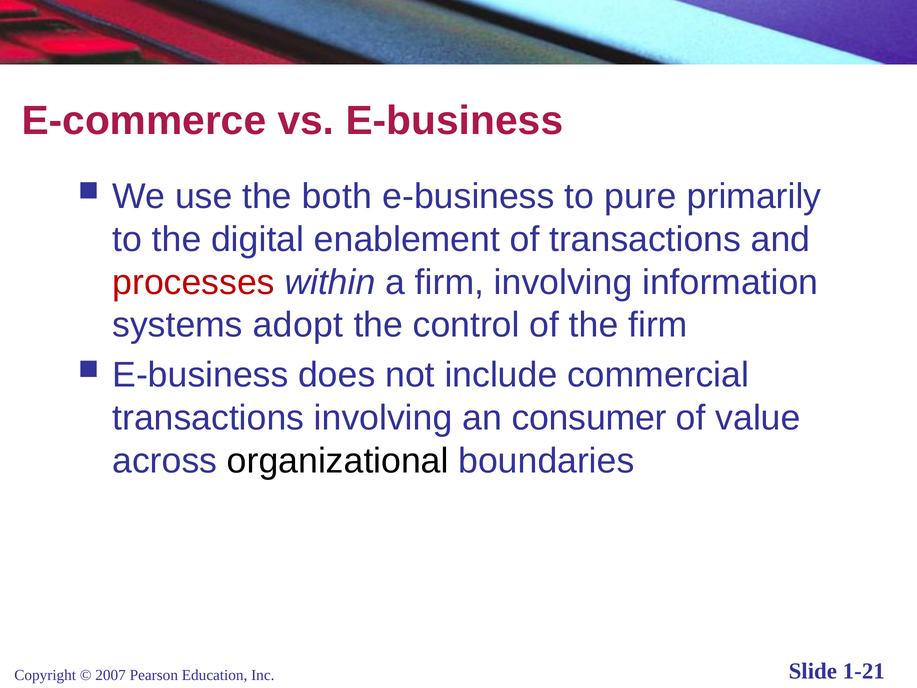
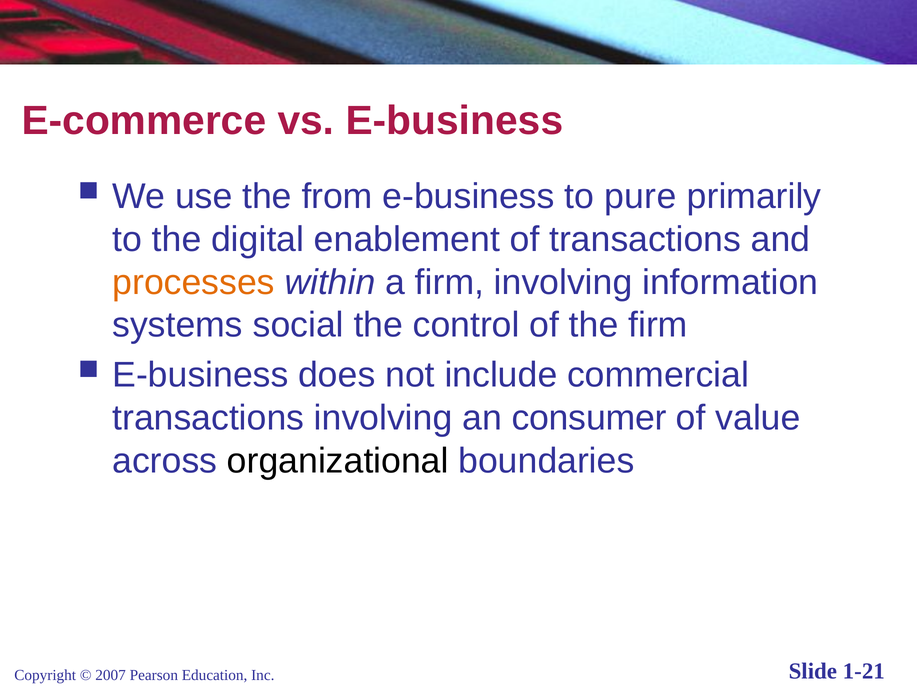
both: both -> from
processes colour: red -> orange
adopt: adopt -> social
